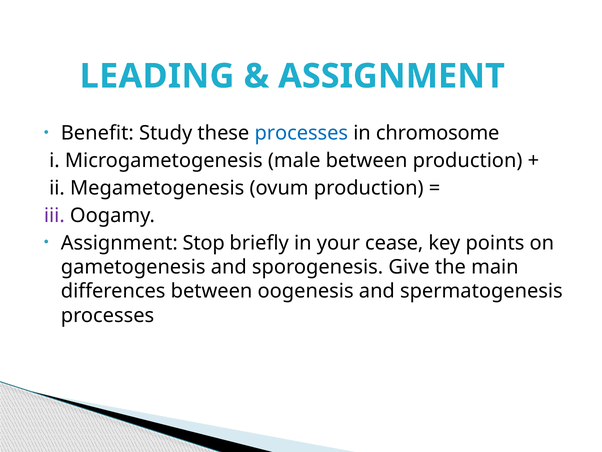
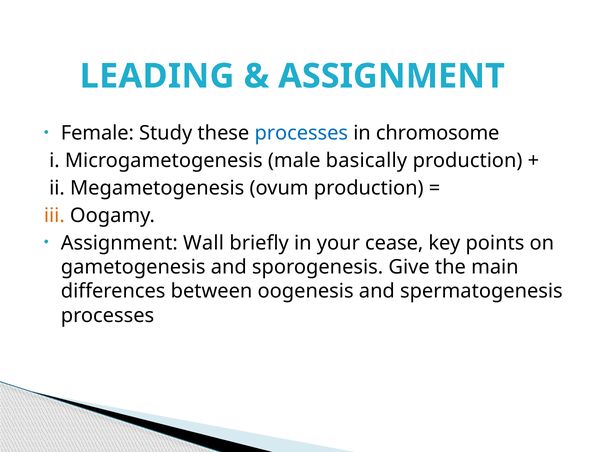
Benefit: Benefit -> Female
male between: between -> basically
iii colour: purple -> orange
Stop: Stop -> Wall
